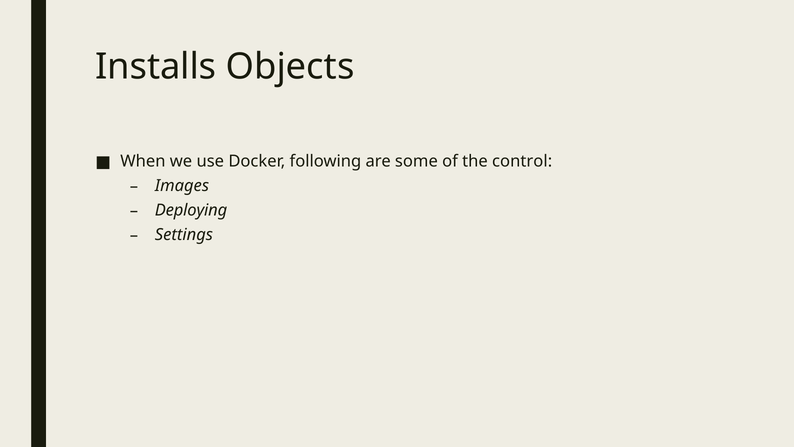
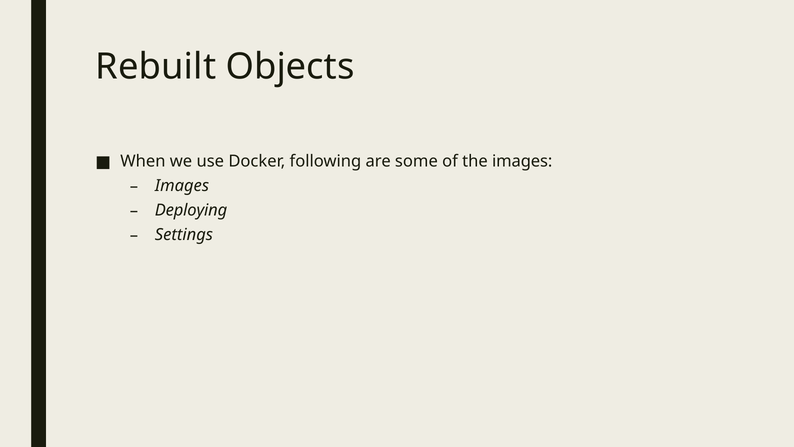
Installs: Installs -> Rebuilt
the control: control -> images
